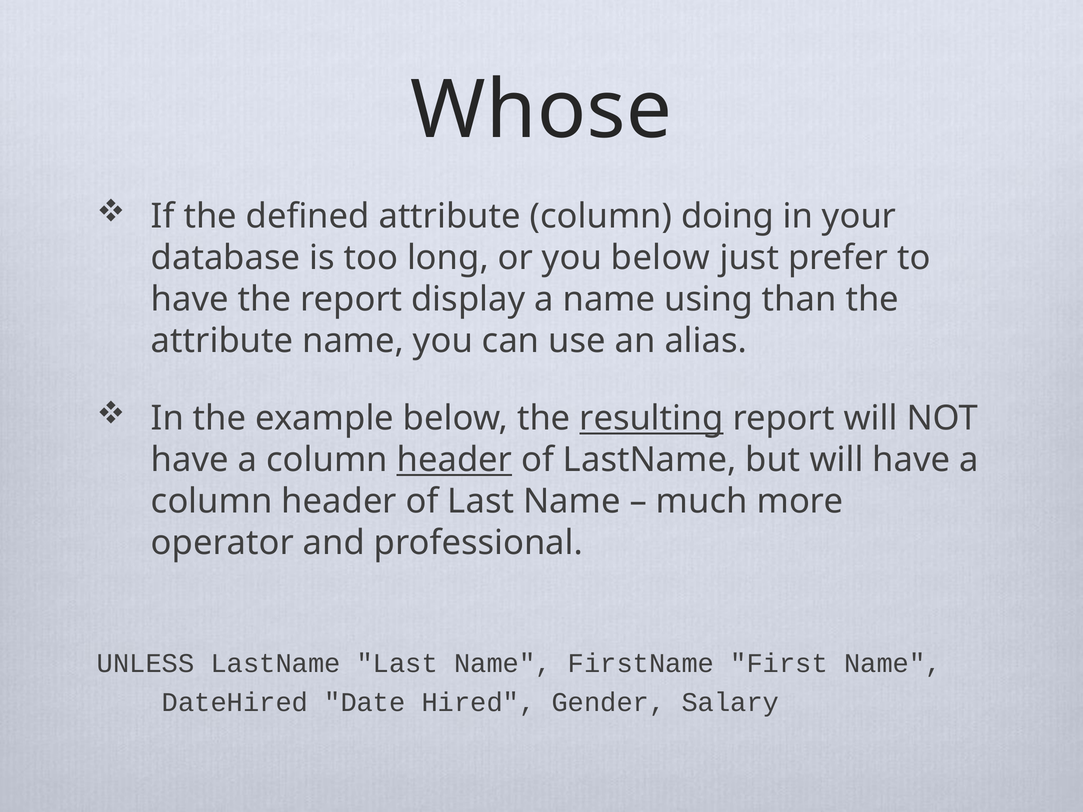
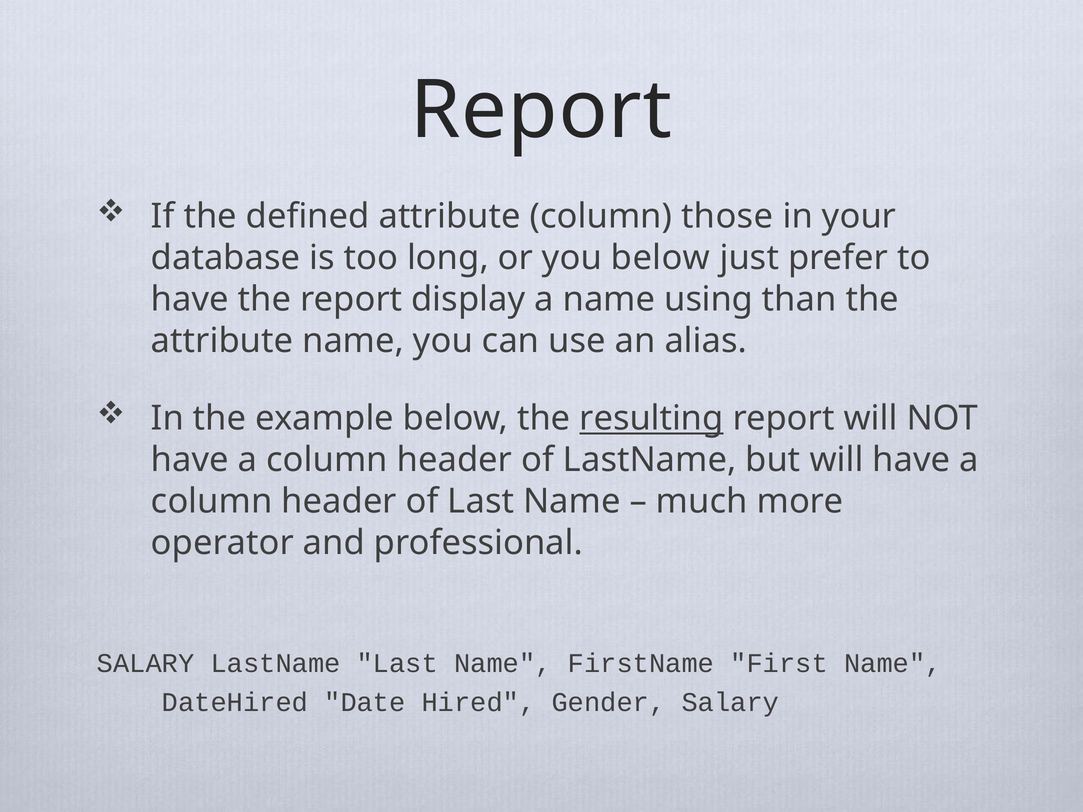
Whose at (541, 111): Whose -> Report
doing: doing -> those
header at (454, 460) underline: present -> none
UNLESS at (146, 664): UNLESS -> SALARY
